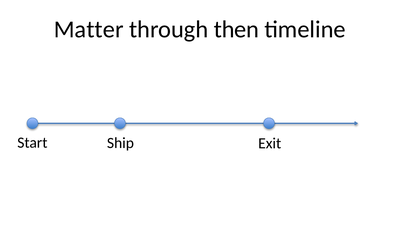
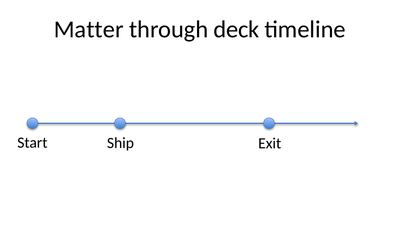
then: then -> deck
